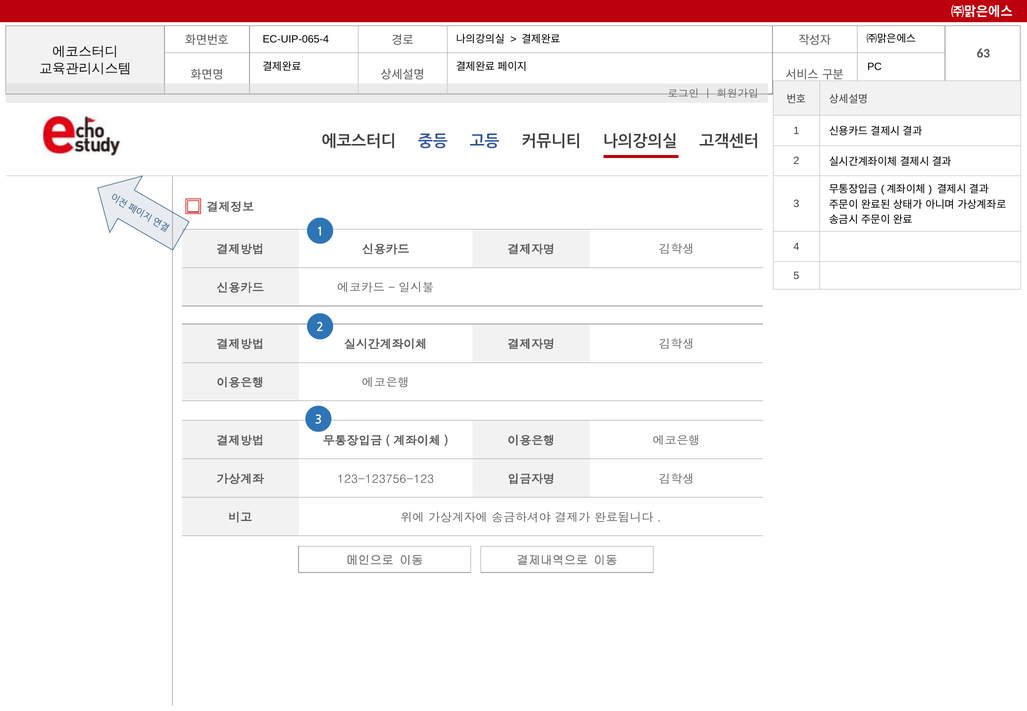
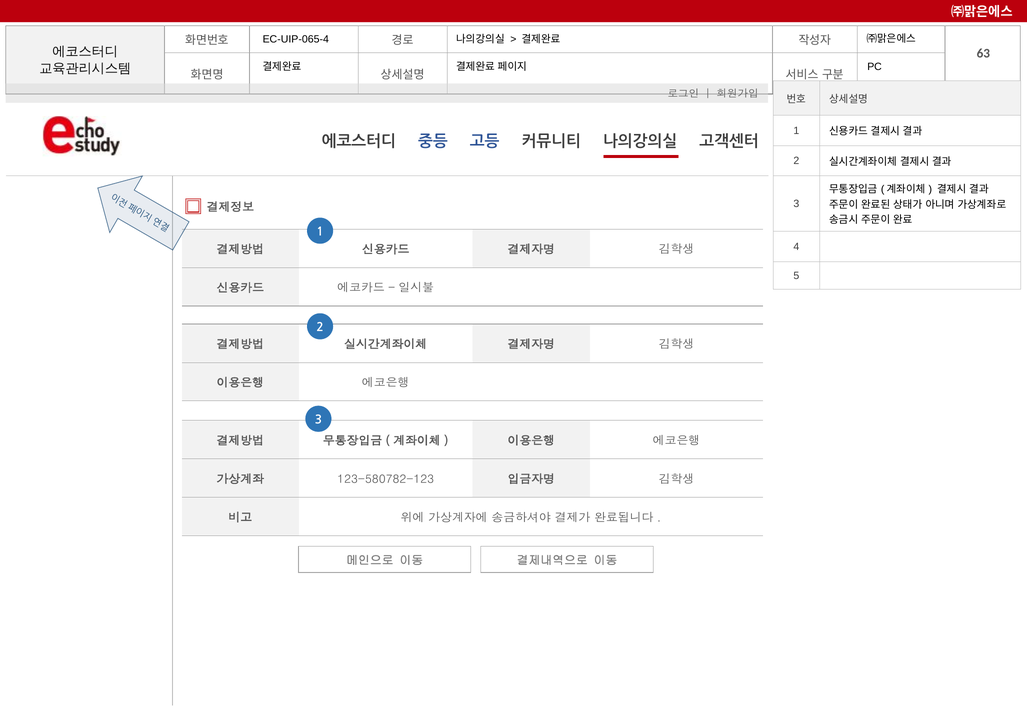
123-123756-123: 123-123756-123 -> 123-580782-123
